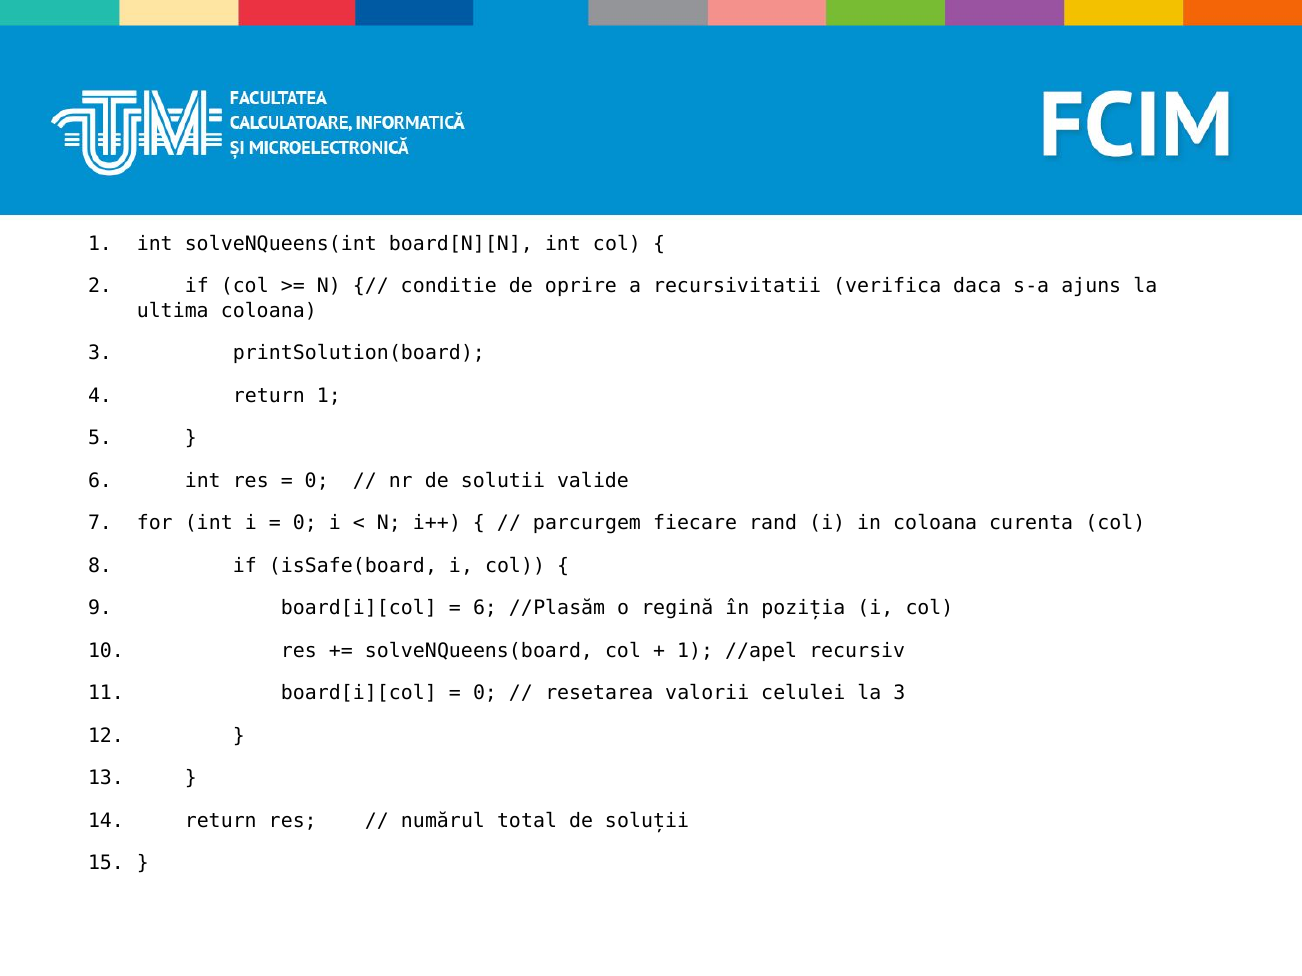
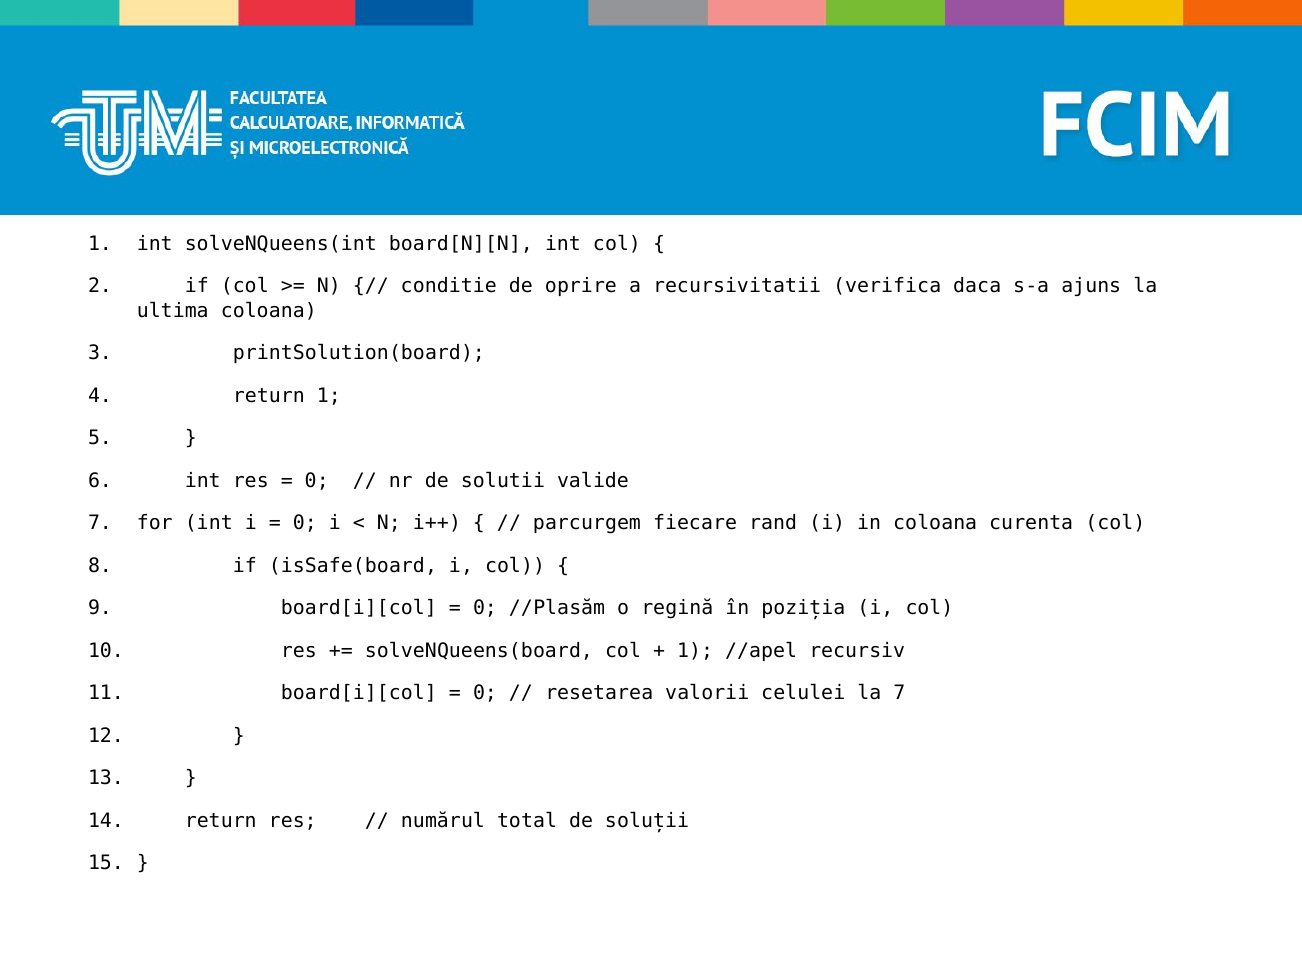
6 at (485, 608): 6 -> 0
la 3: 3 -> 7
